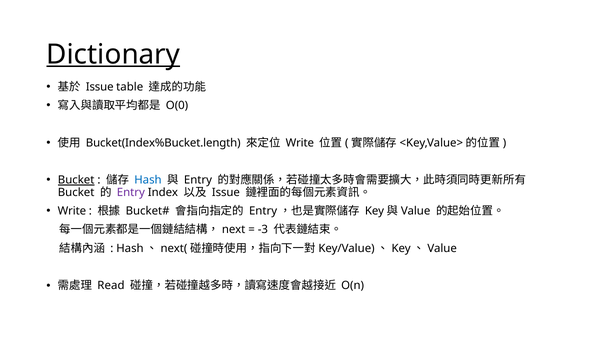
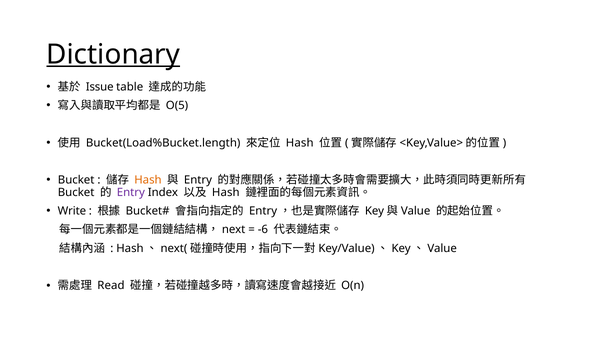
O(0: O(0 -> O(5
Bucket(Index%Bucket.length: Bucket(Index%Bucket.length -> Bucket(Load%Bucket.length
Write at (300, 143): Write -> Hash
Bucket at (76, 180) underline: present -> none
Hash at (148, 180) colour: blue -> orange
Issue at (226, 193): Issue -> Hash
-3: -3 -> -6
